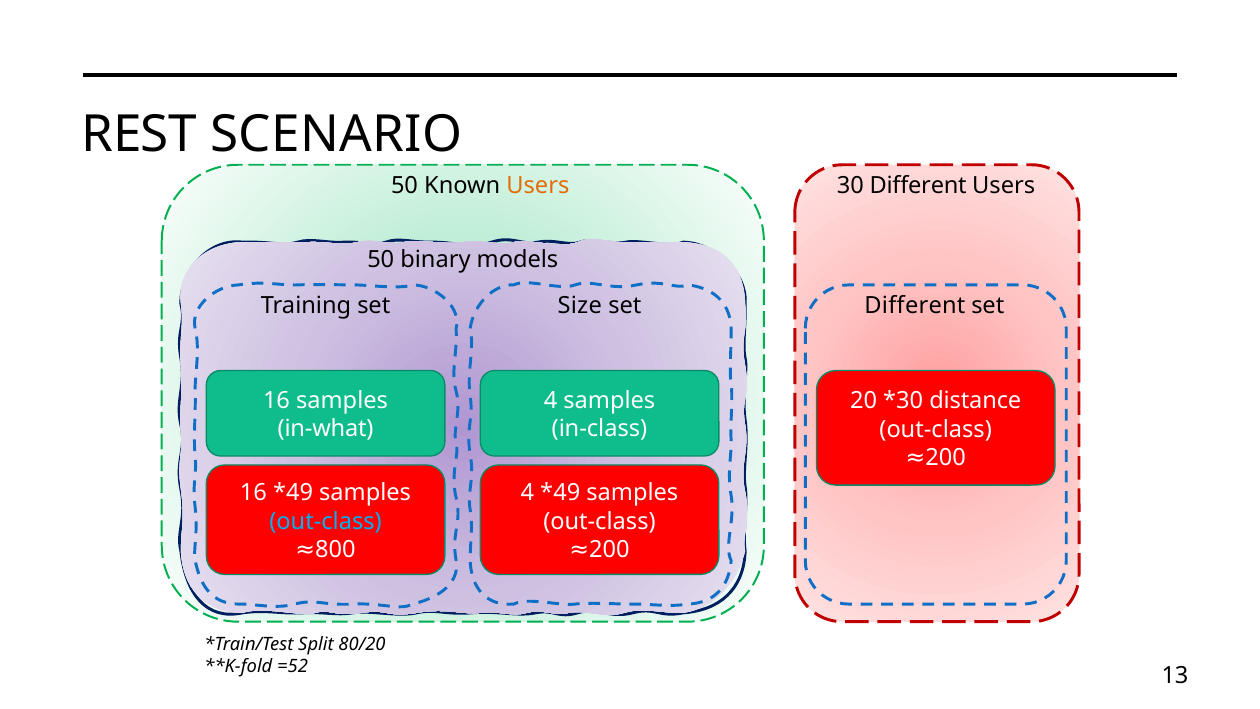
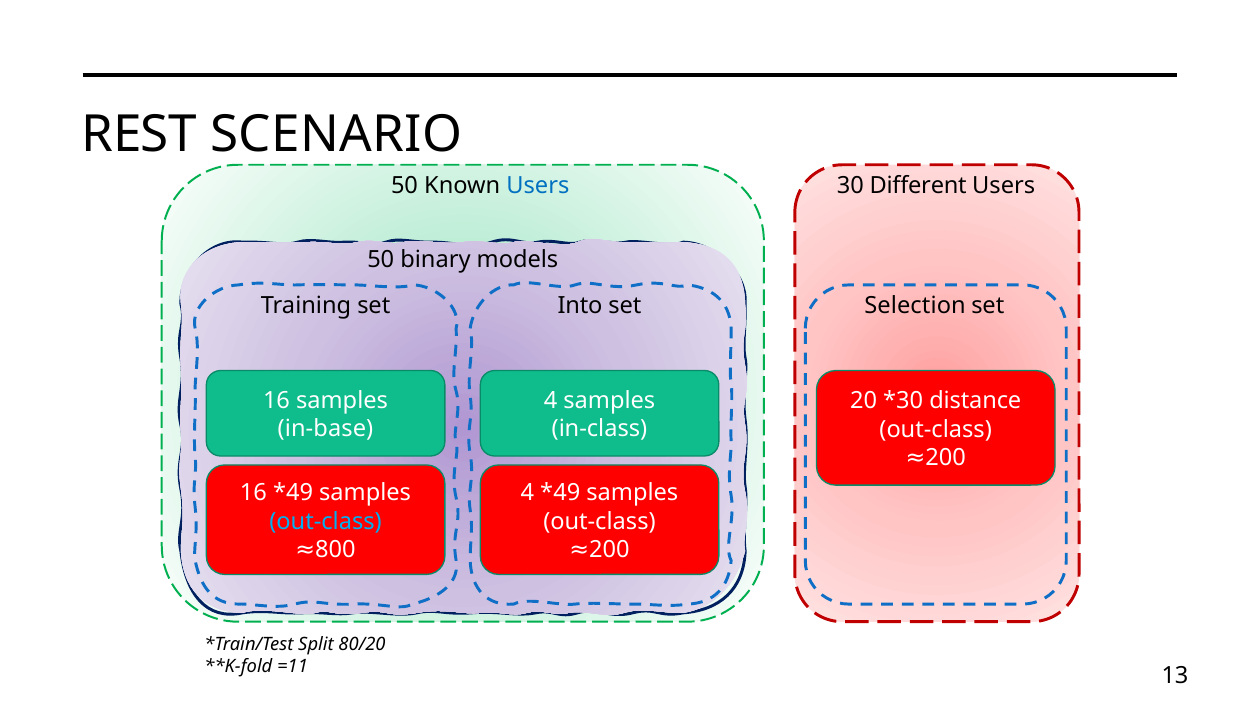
Users at (538, 186) colour: orange -> blue
Size: Size -> Into
set Different: Different -> Selection
in-what: in-what -> in-base
=52: =52 -> =11
